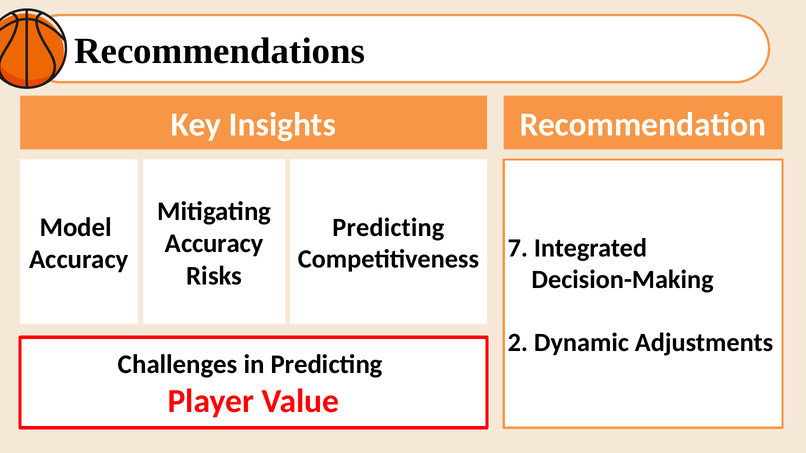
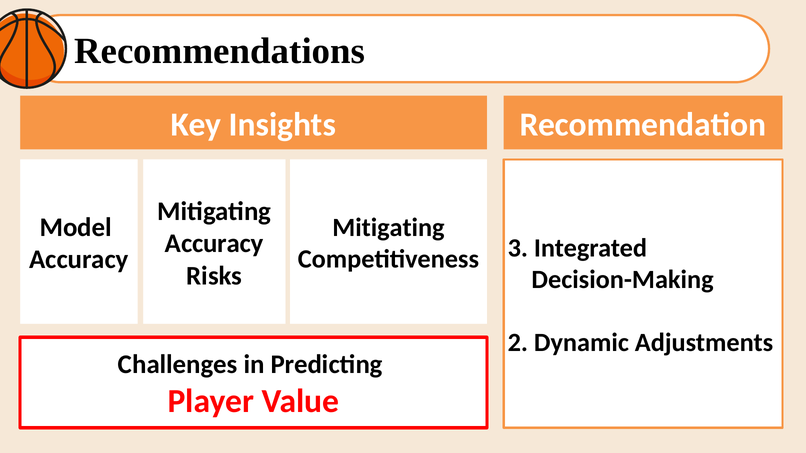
Predicting at (388, 228): Predicting -> Mitigating
7: 7 -> 3
